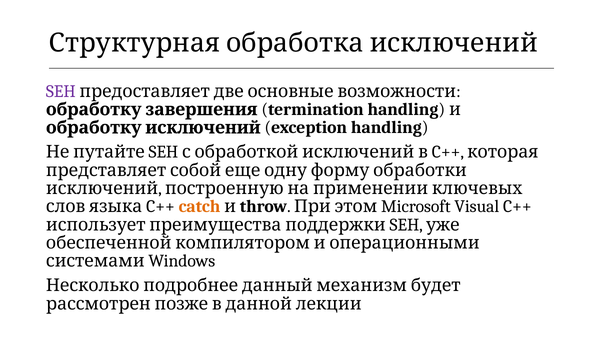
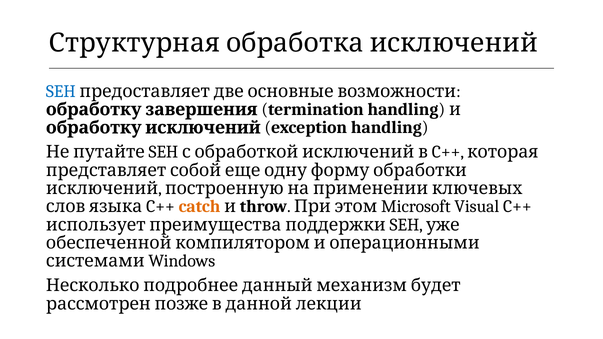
SEH at (61, 91) colour: purple -> blue
